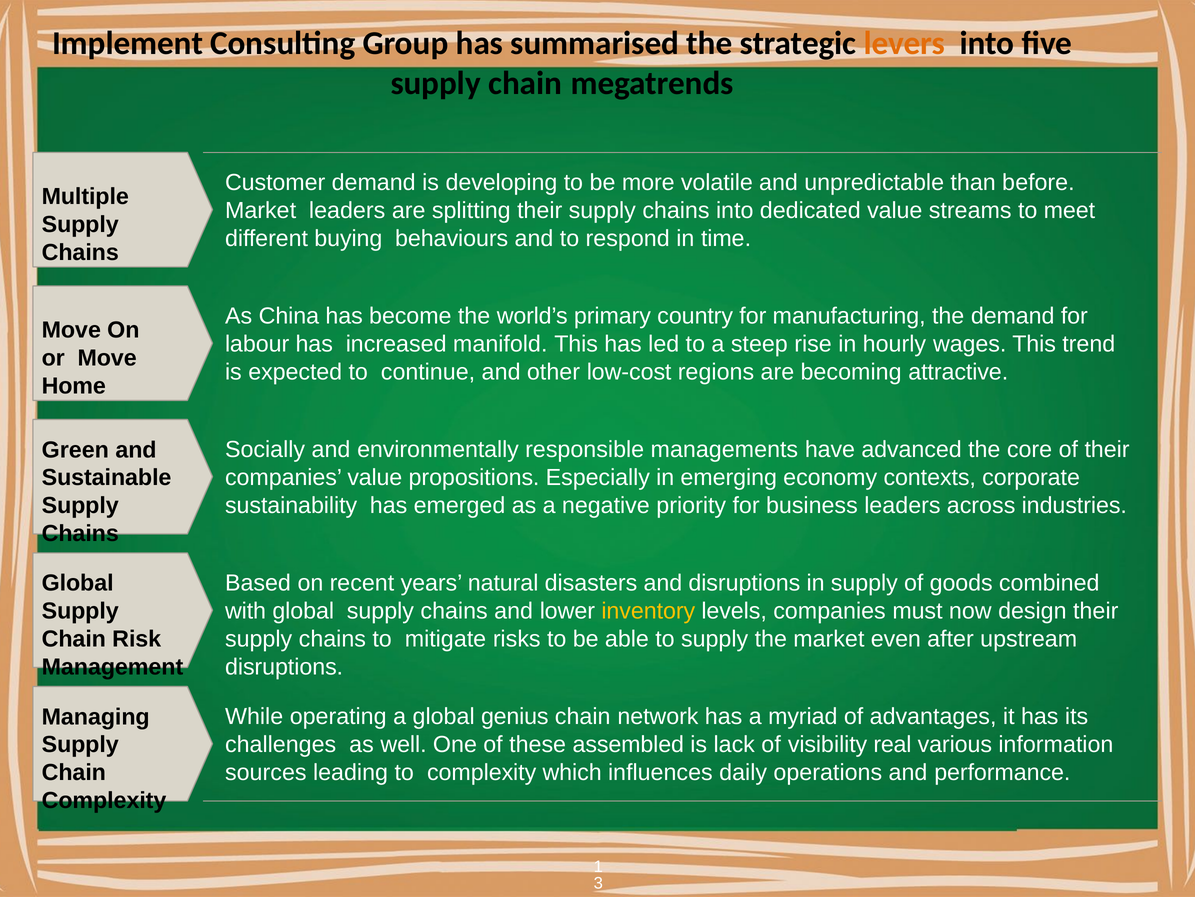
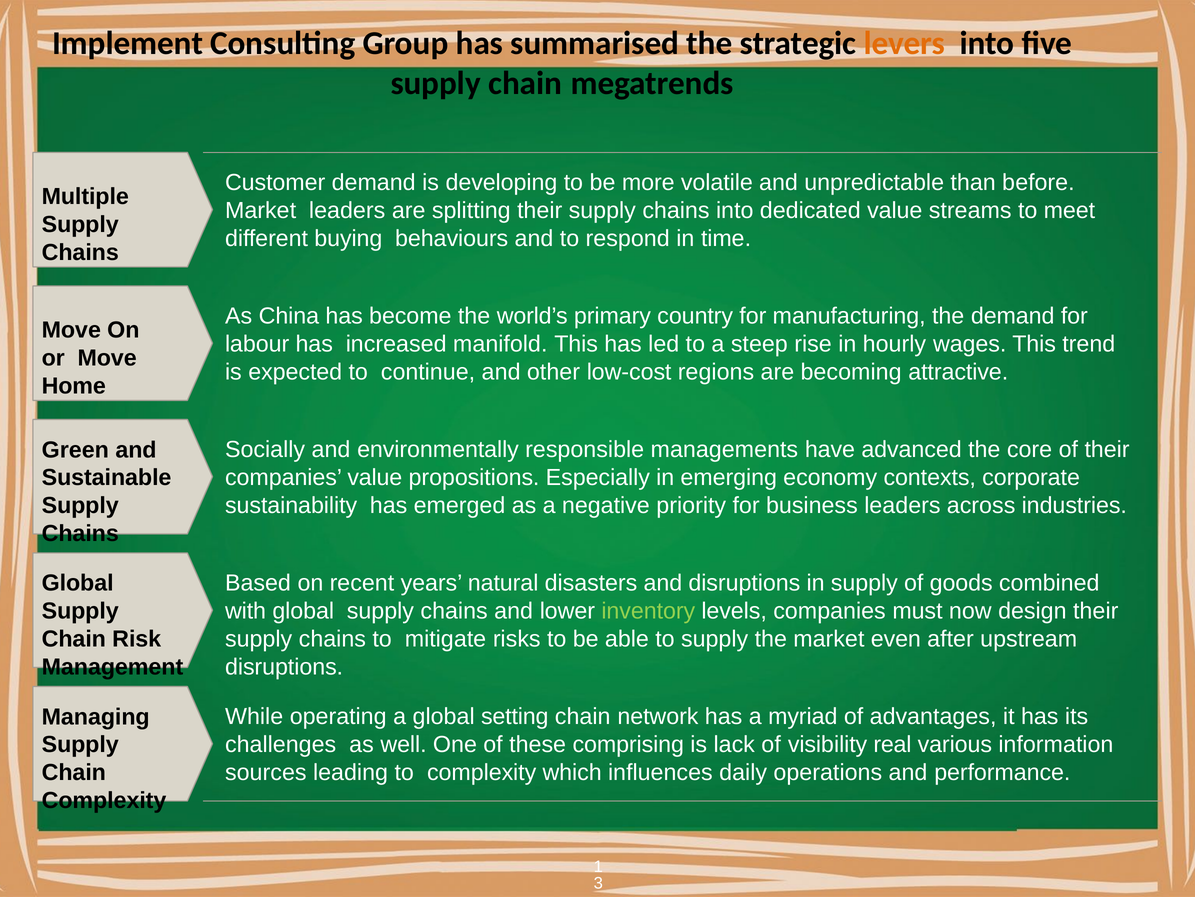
inventory colour: yellow -> light green
genius: genius -> setting
assembled: assembled -> comprising
